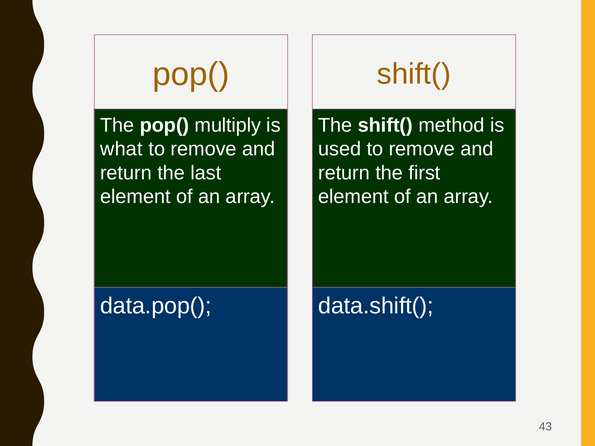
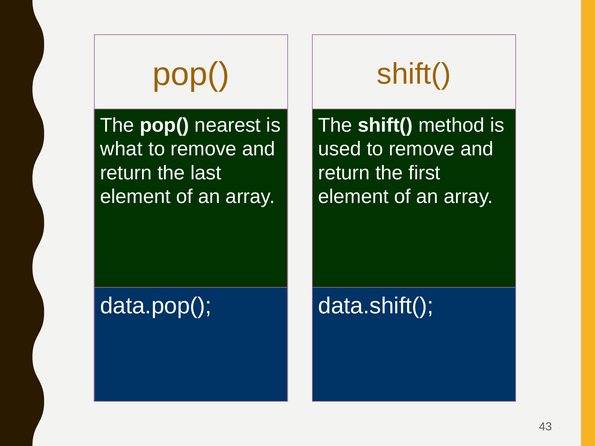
multiply: multiply -> nearest
